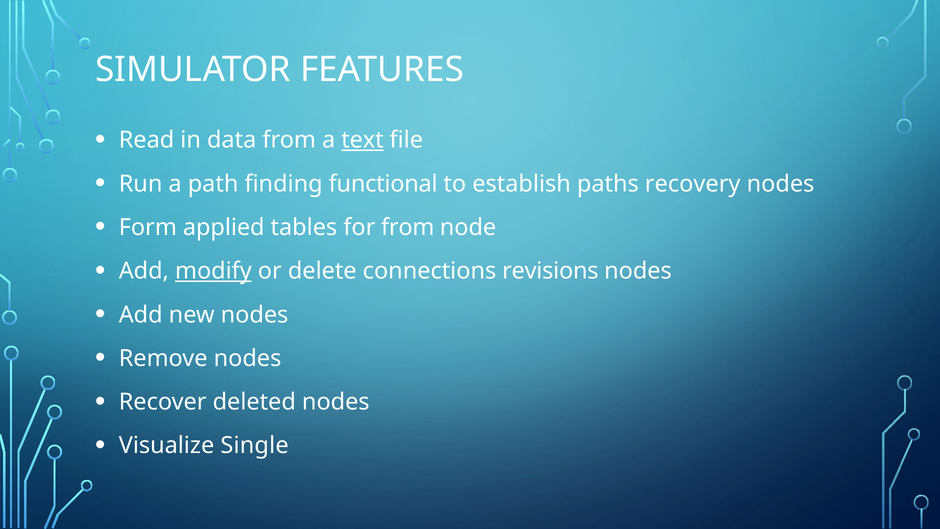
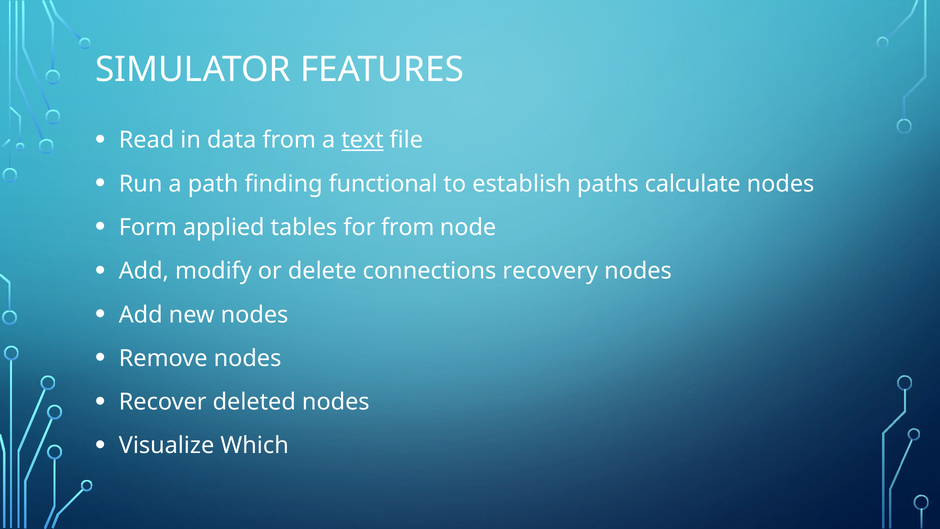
recovery: recovery -> calculate
modify underline: present -> none
revisions: revisions -> recovery
Single: Single -> Which
